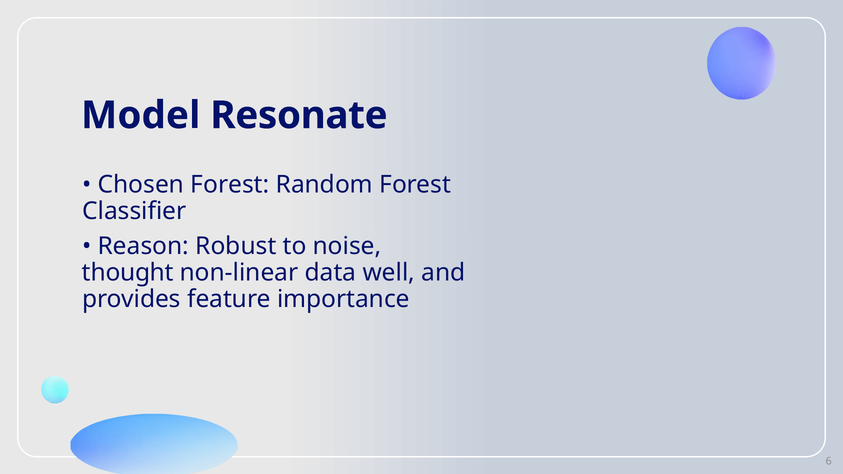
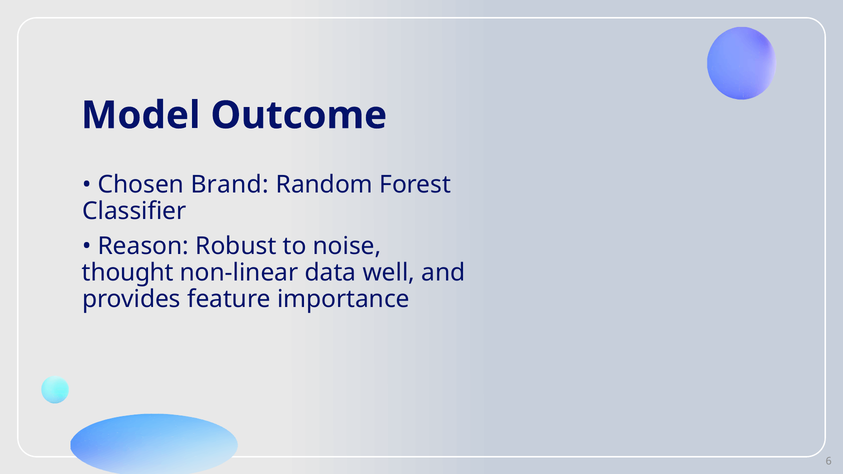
Resonate: Resonate -> Outcome
Chosen Forest: Forest -> Brand
